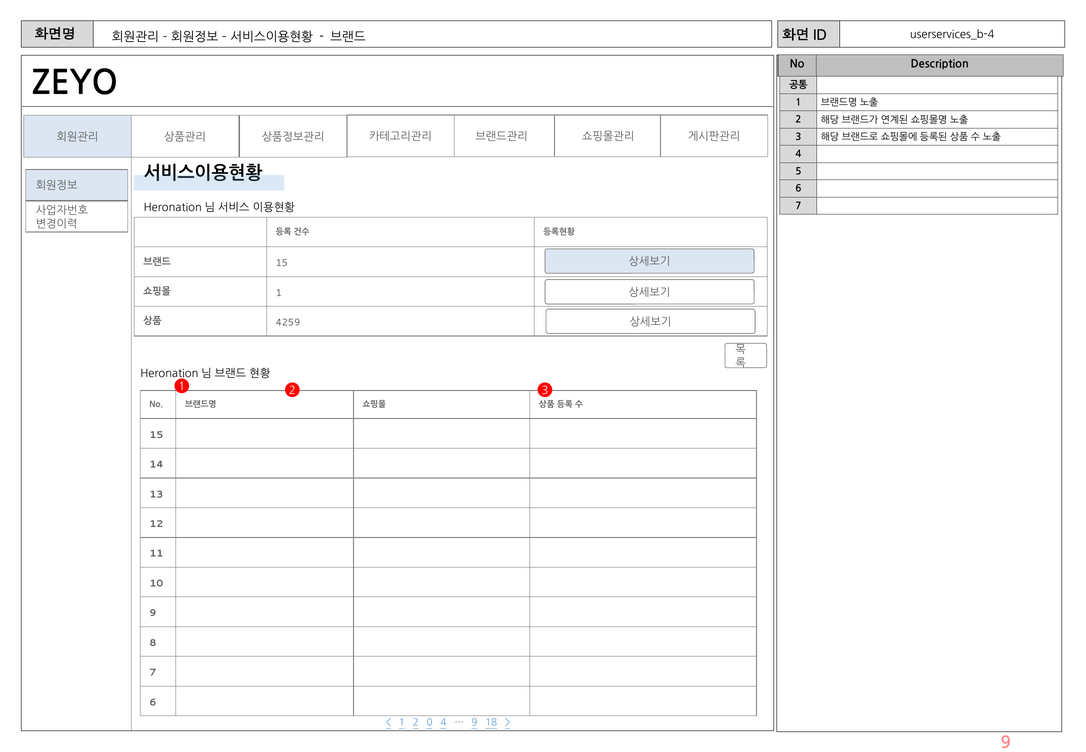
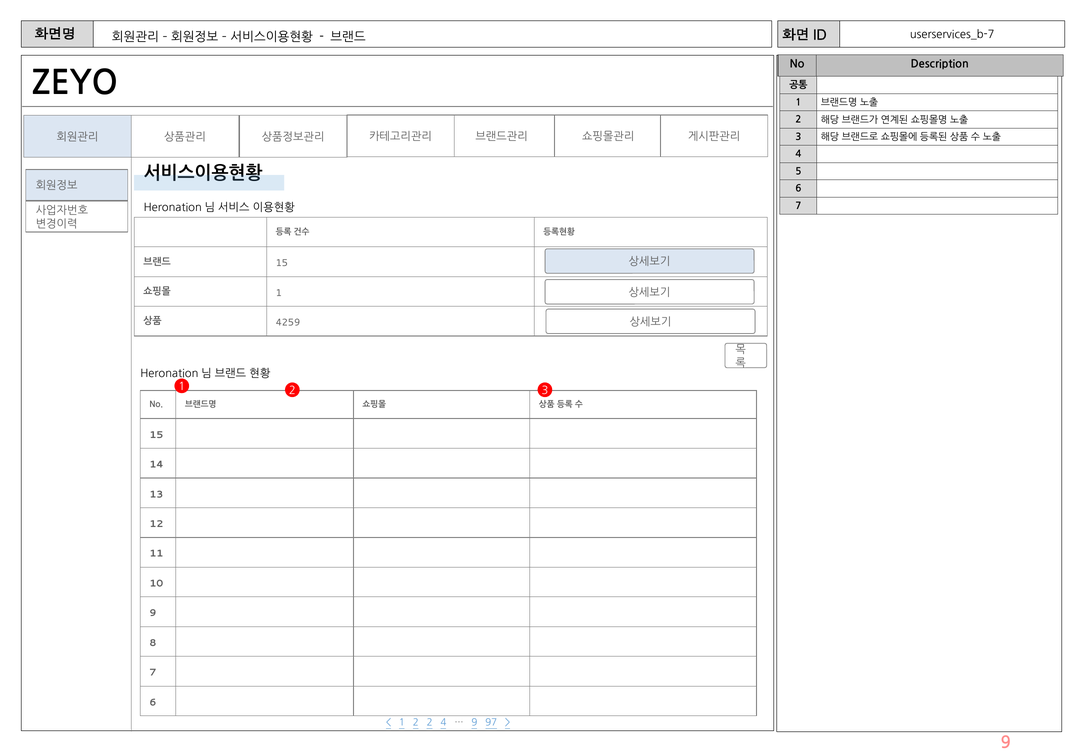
userservices_b-4: userservices_b-4 -> userservices_b-7
2 0: 0 -> 2
18: 18 -> 97
